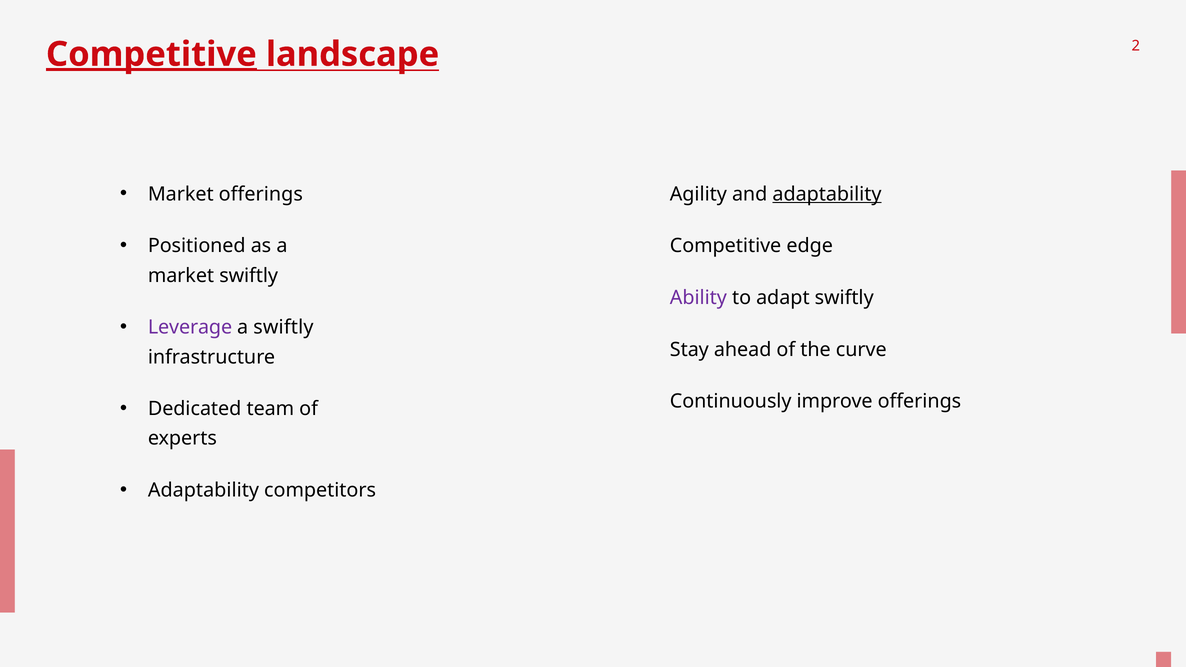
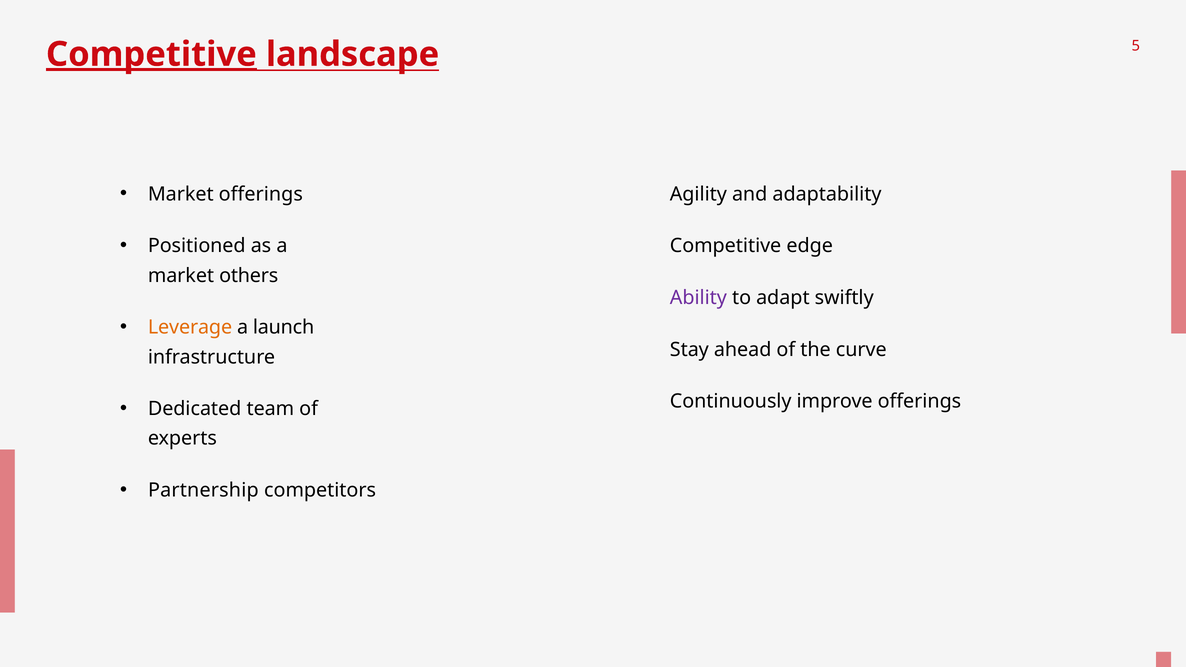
2: 2 -> 5
adaptability at (827, 194) underline: present -> none
market swiftly: swiftly -> others
Leverage colour: purple -> orange
a swiftly: swiftly -> launch
Adaptability at (203, 490): Adaptability -> Partnership
